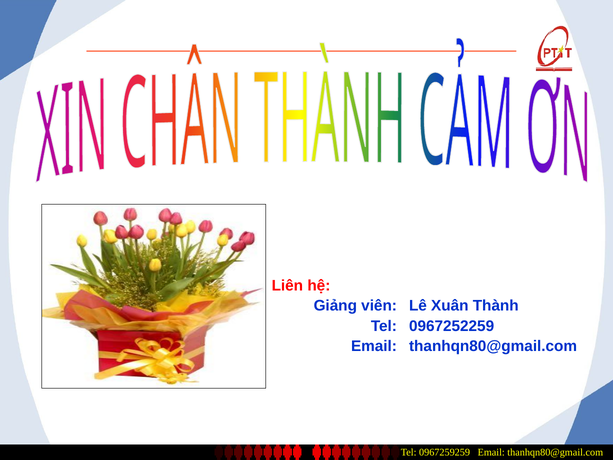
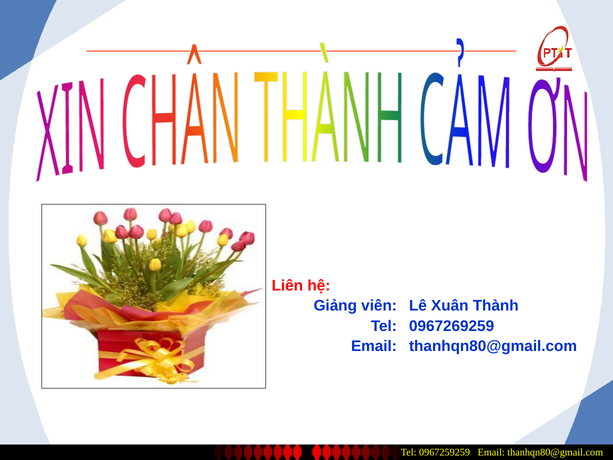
0967252259: 0967252259 -> 0967269259
